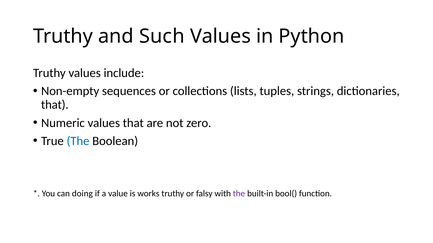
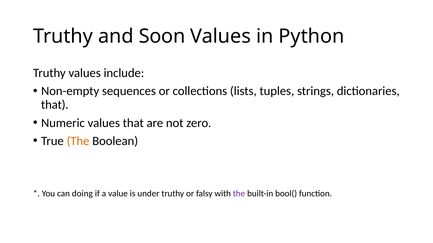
Such: Such -> Soon
The at (78, 141) colour: blue -> orange
works: works -> under
